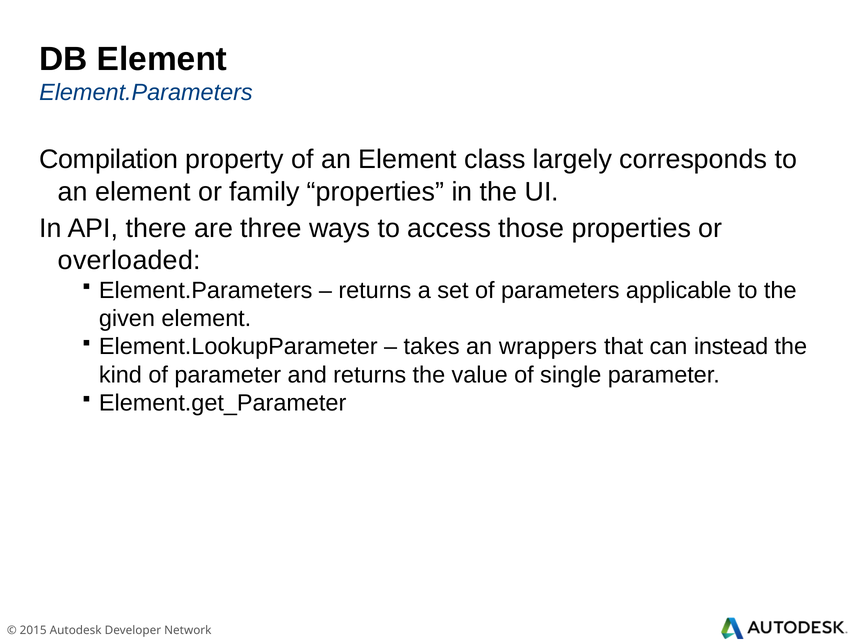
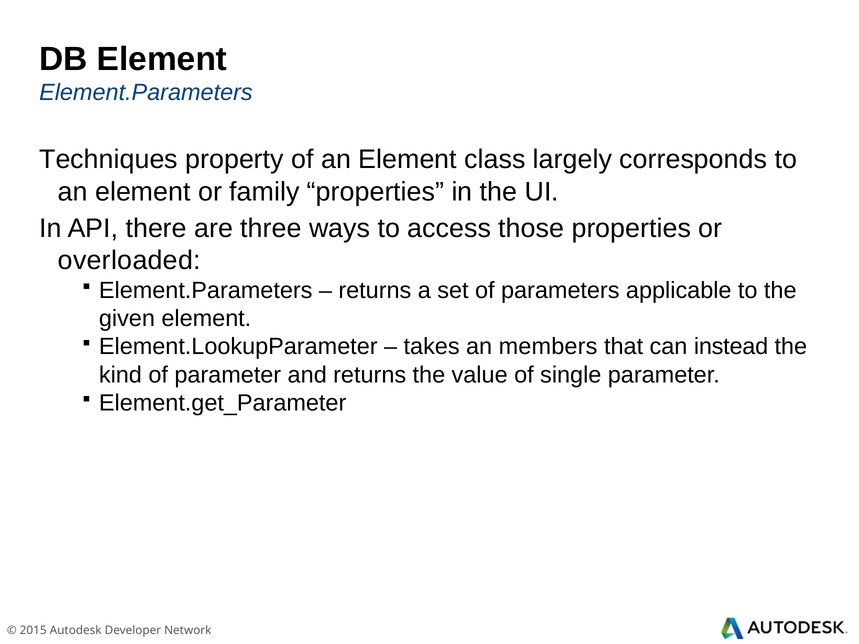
Compilation: Compilation -> Techniques
wrappers: wrappers -> members
